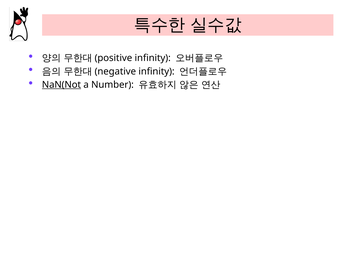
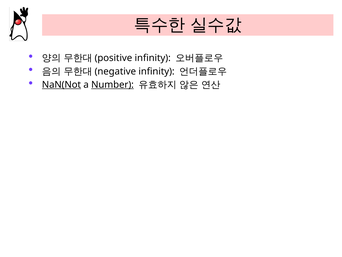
Number underline: none -> present
